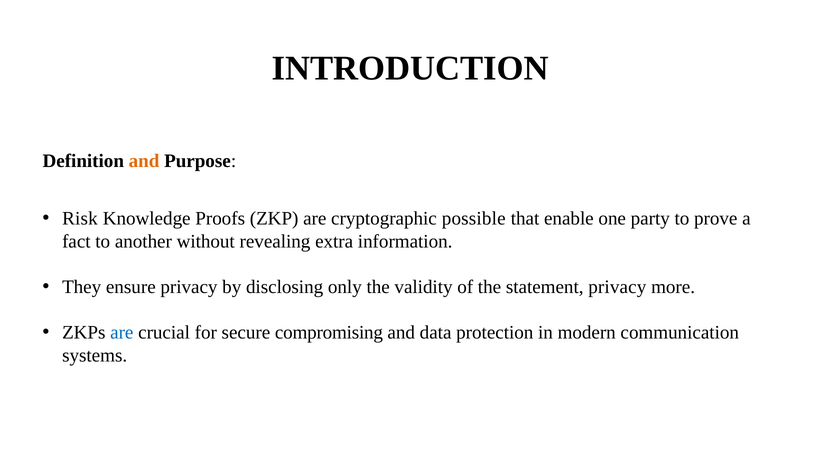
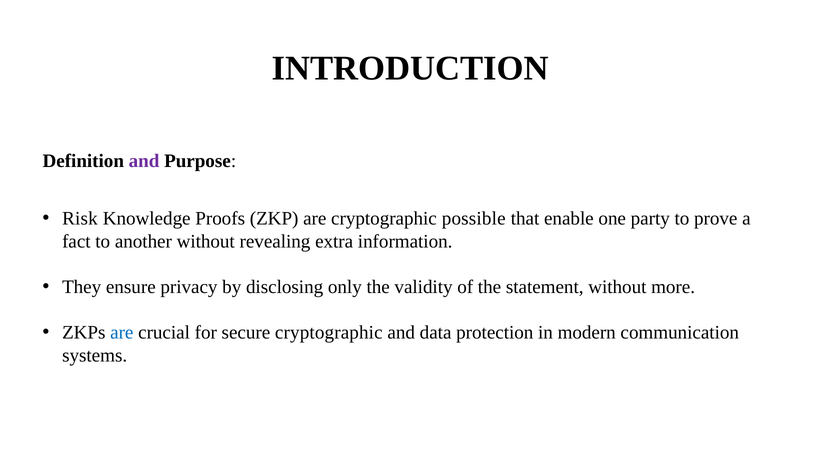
and at (144, 161) colour: orange -> purple
statement privacy: privacy -> without
secure compromising: compromising -> cryptographic
